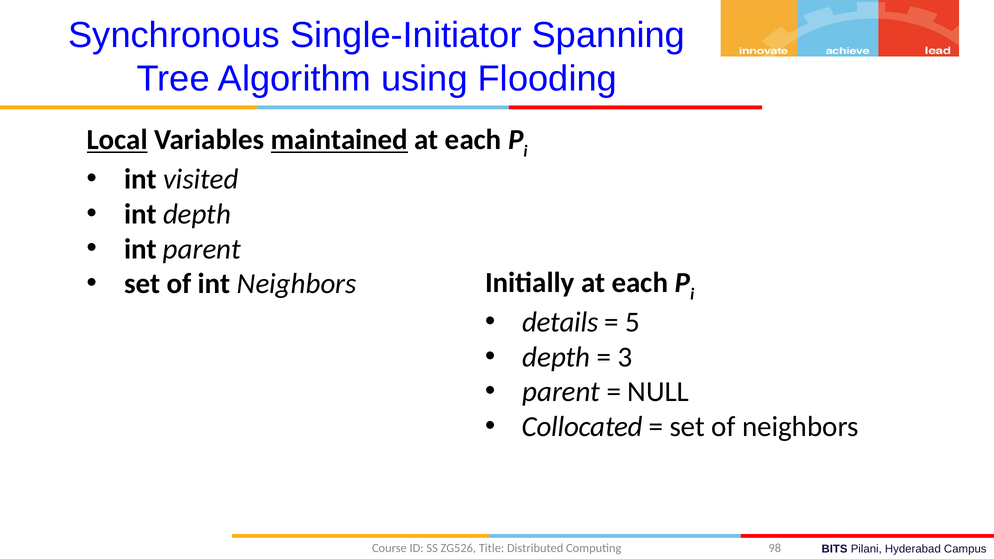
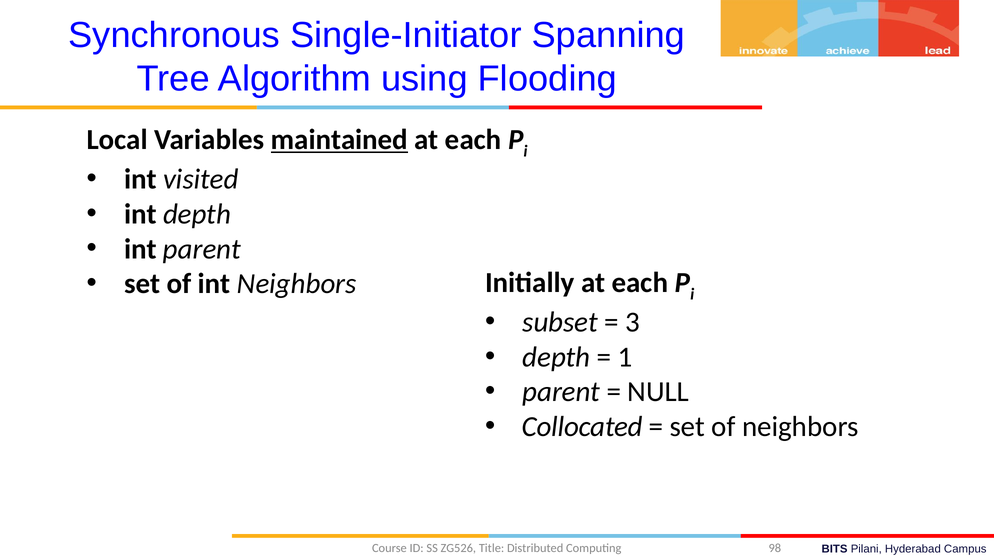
Local underline: present -> none
details: details -> subset
5: 5 -> 3
3: 3 -> 1
